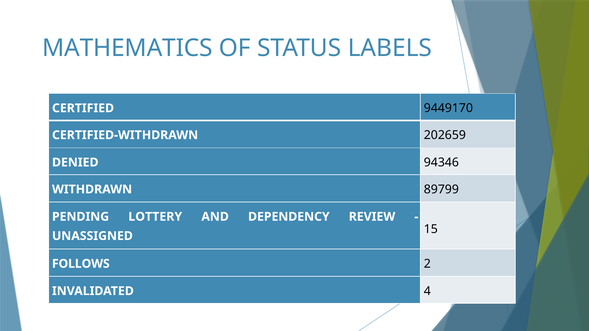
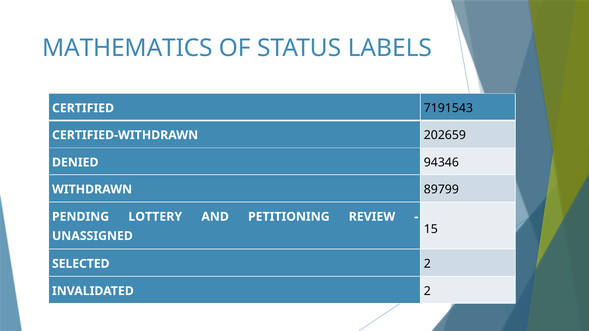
9449170: 9449170 -> 7191543
DEPENDENCY: DEPENDENCY -> PETITIONING
FOLLOWS: FOLLOWS -> SELECTED
INVALIDATED 4: 4 -> 2
